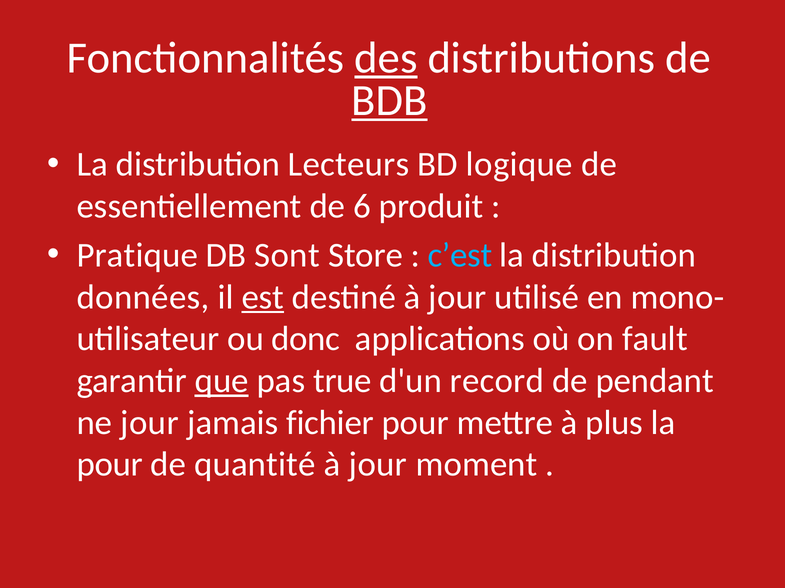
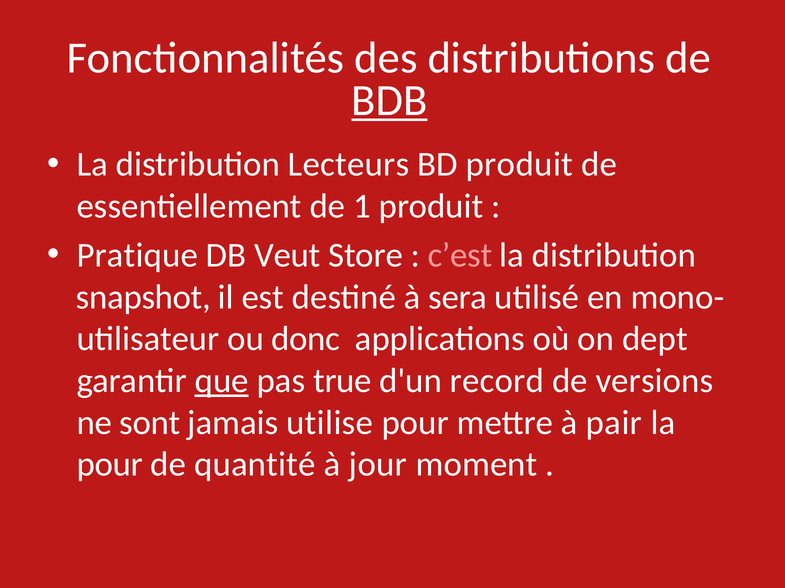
des underline: present -> none
BD logique: logique -> produit
6: 6 -> 1
Sont: Sont -> Veut
c’est colour: light blue -> pink
données: données -> snapshot
est underline: present -> none
destiné à jour: jour -> sera
fault: fault -> dept
pendant: pendant -> versions
ne jour: jour -> sont
fichier: fichier -> utilise
plus: plus -> pair
